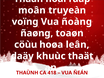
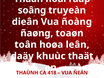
moân: moân -> soâng
voïng: voïng -> dieân
cöùu: cöùu -> toân
